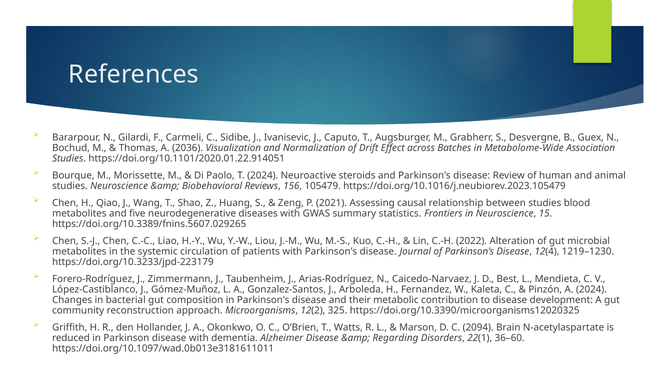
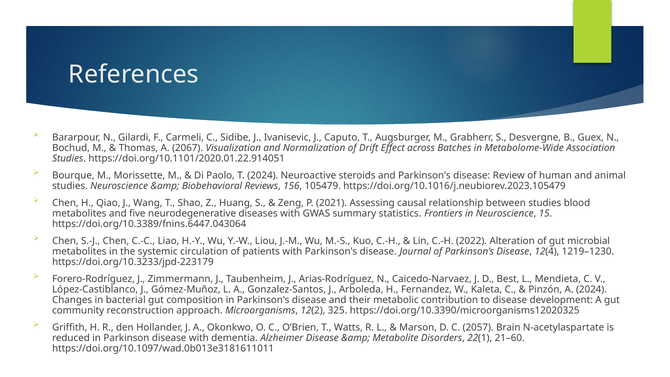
2036: 2036 -> 2067
https://doi.org/10.3389/fnins.5607.029265: https://doi.org/10.3389/fnins.5607.029265 -> https://doi.org/10.3389/fnins.6447.043064
2094: 2094 -> 2057
Regarding: Regarding -> Metabolite
36–60: 36–60 -> 21–60
